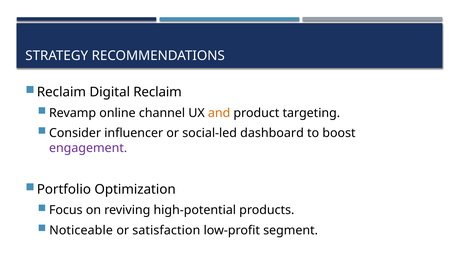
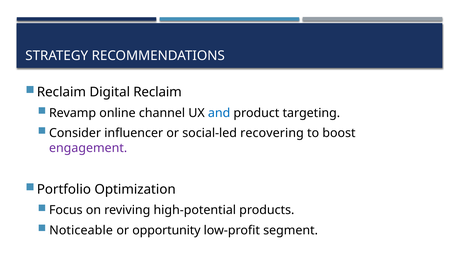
and colour: orange -> blue
dashboard: dashboard -> recovering
satisfaction: satisfaction -> opportunity
